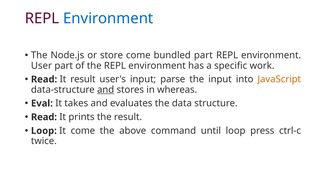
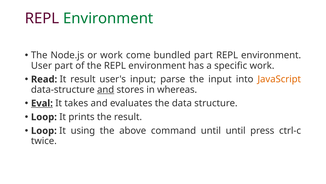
Environment at (108, 18) colour: blue -> green
or store: store -> work
Eval underline: none -> present
Read at (44, 117): Read -> Loop
It come: come -> using
until loop: loop -> until
